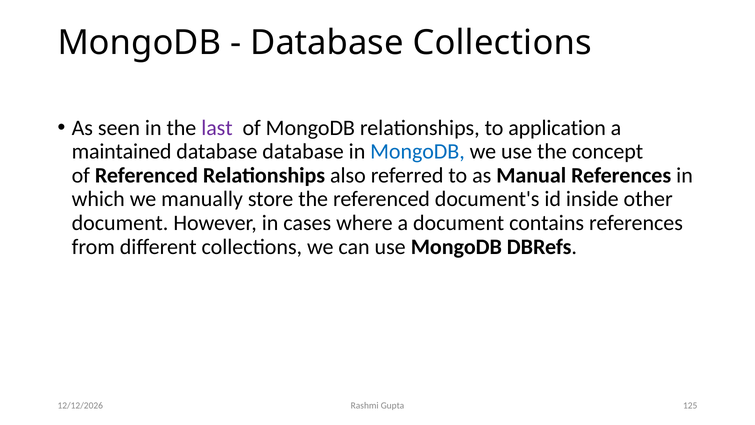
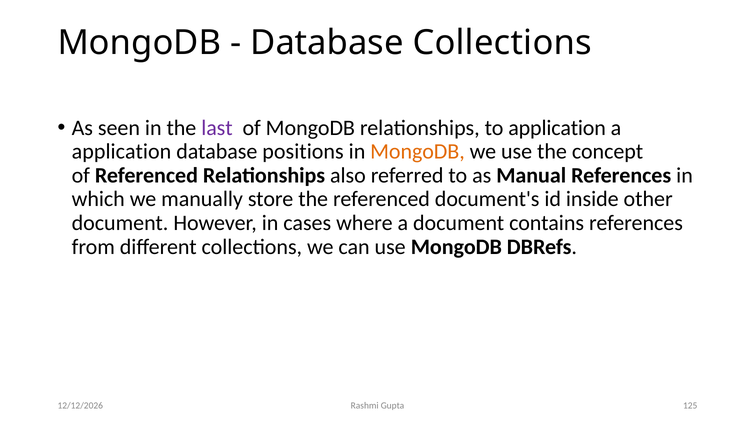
maintained at (122, 151): maintained -> application
database database: database -> positions
MongoDB at (417, 151) colour: blue -> orange
